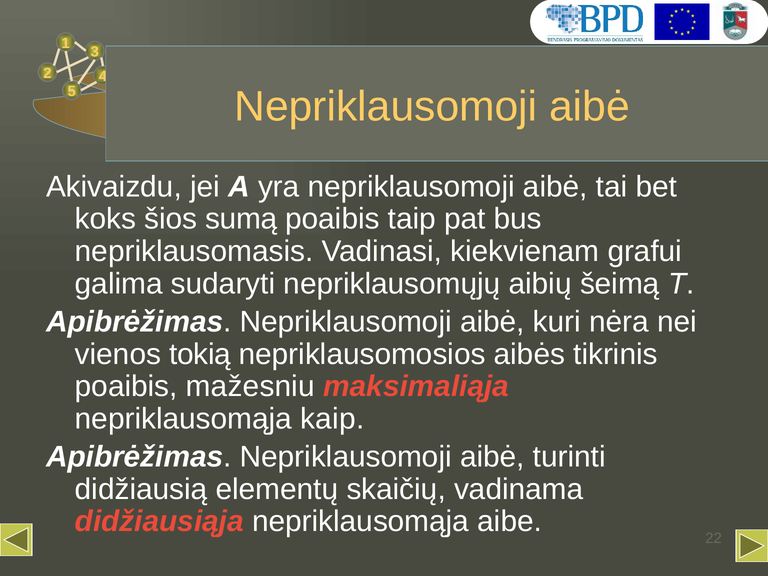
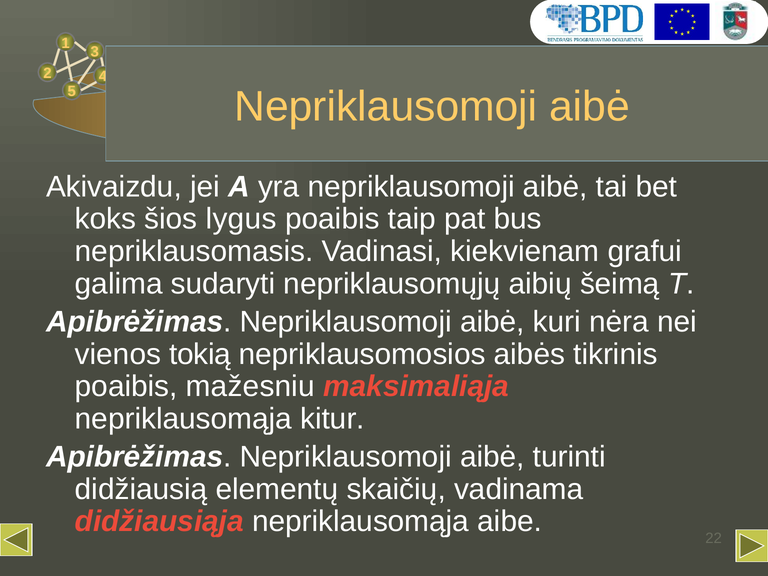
sumą: sumą -> lygus
kaip: kaip -> kitur
